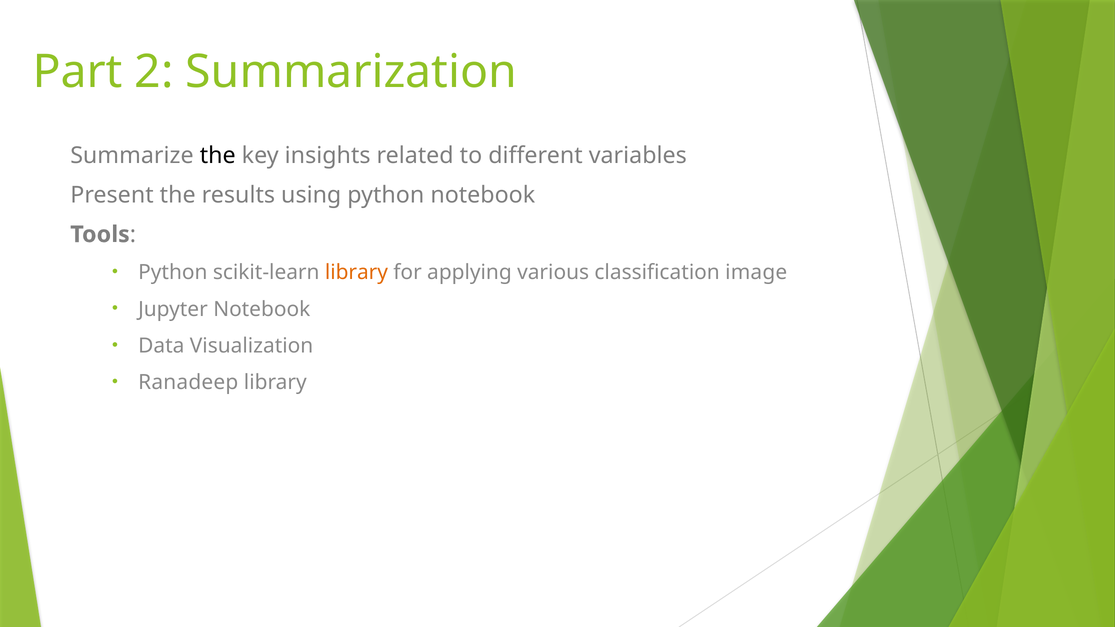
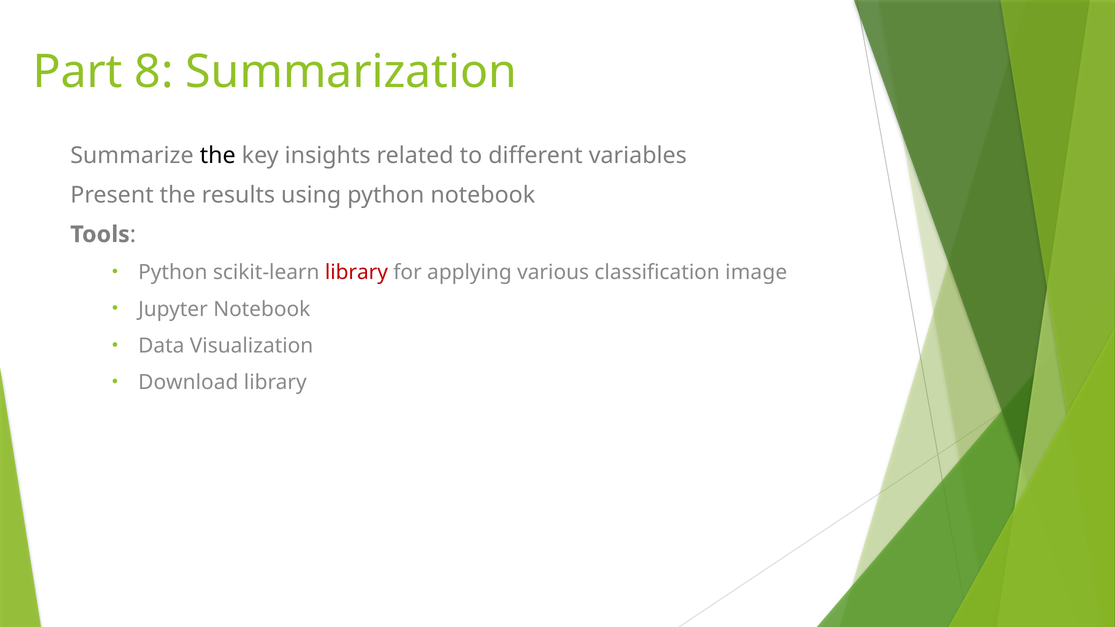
2: 2 -> 8
library at (356, 272) colour: orange -> red
Ranadeep: Ranadeep -> Download
